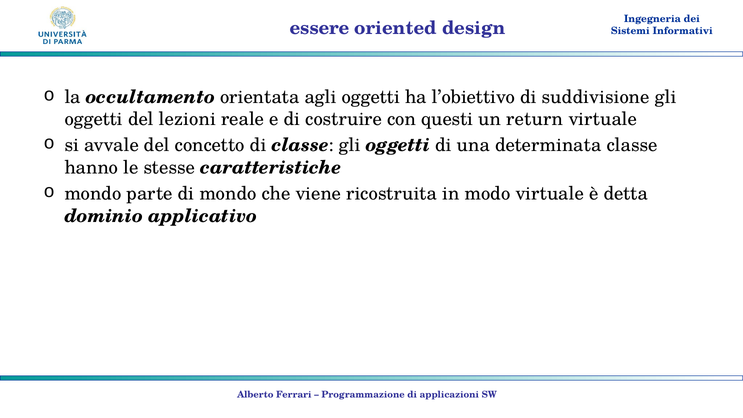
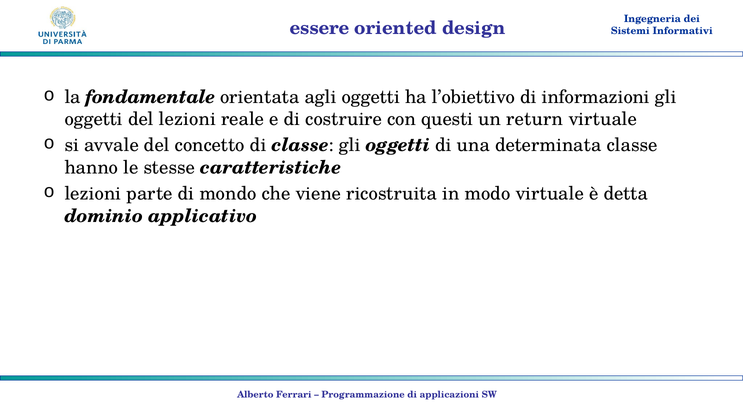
occultamento: occultamento -> fondamentale
suddivisione: suddivisione -> informazioni
mondo at (93, 194): mondo -> lezioni
